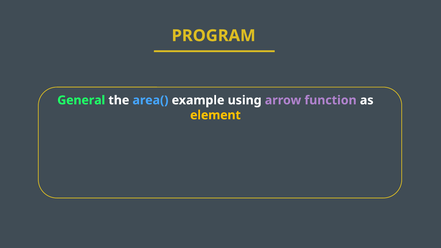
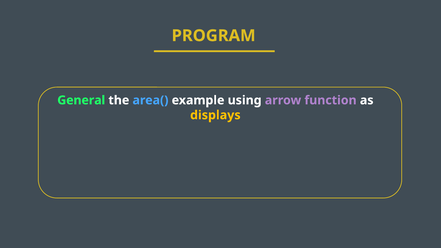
element: element -> displays
